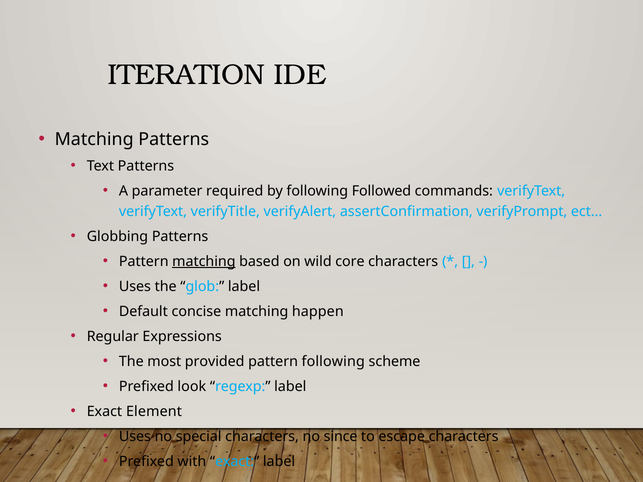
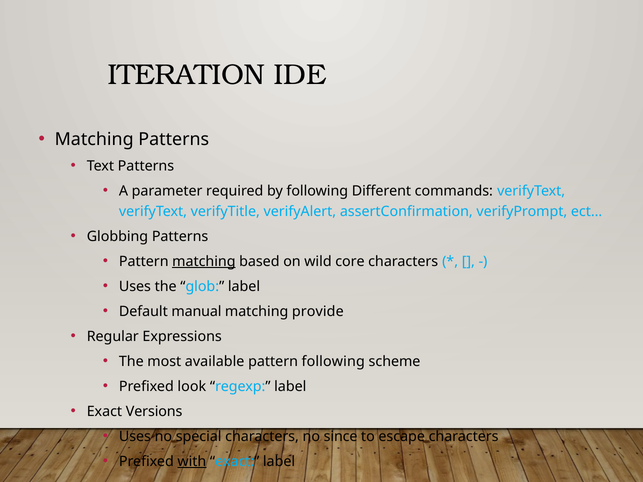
Followed: Followed -> Different
concise: concise -> manual
happen: happen -> provide
provided: provided -> available
Element: Element -> Versions
with underline: none -> present
